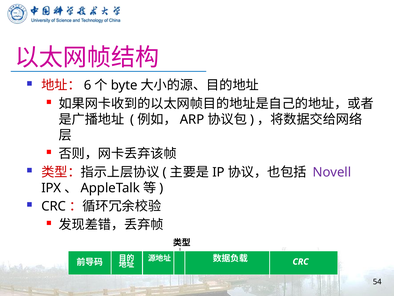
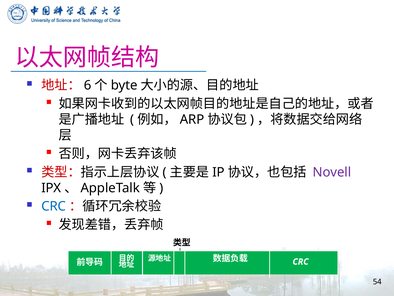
CRC at (54, 206) colour: black -> blue
